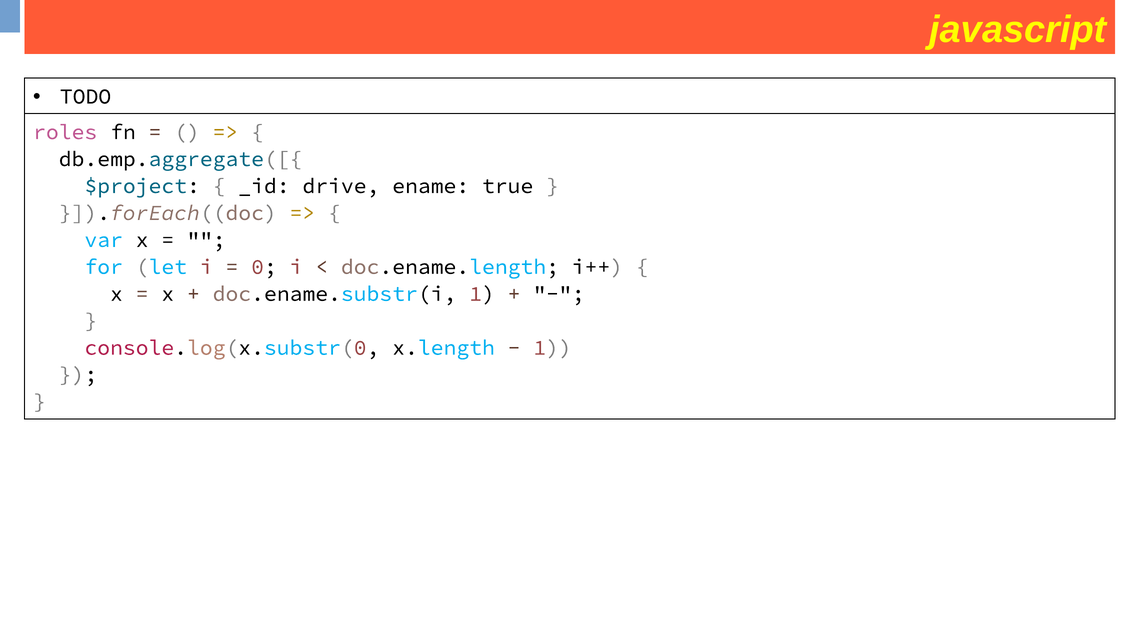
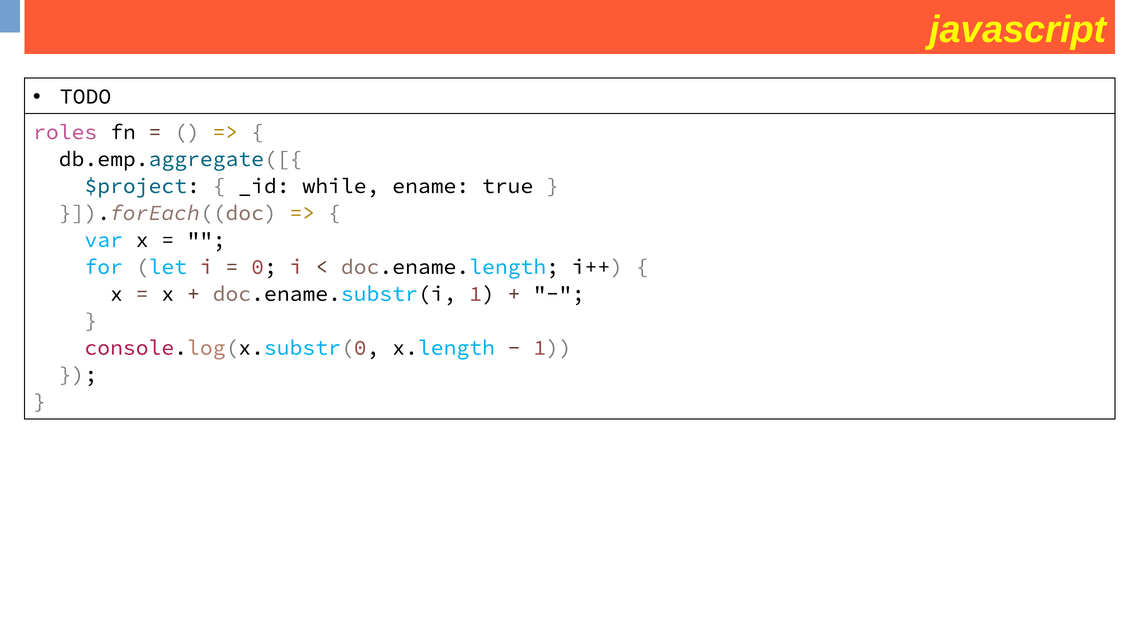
drive: drive -> while
